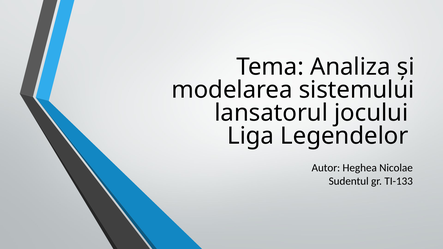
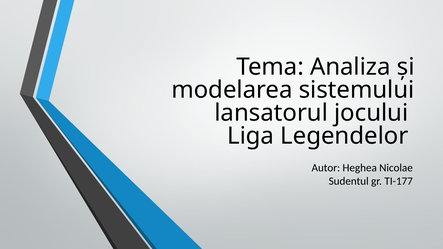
TI-133: TI-133 -> TI-177
